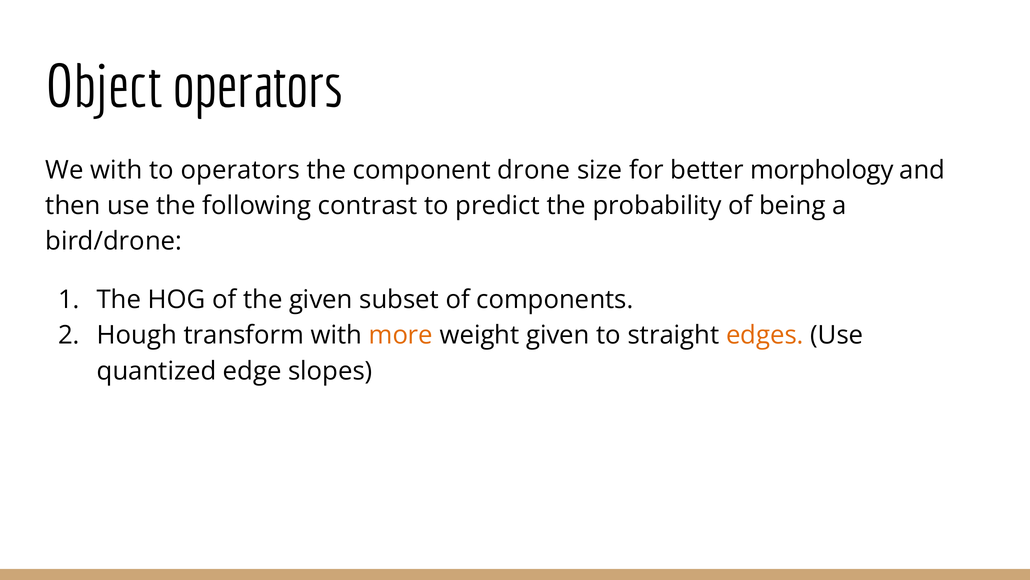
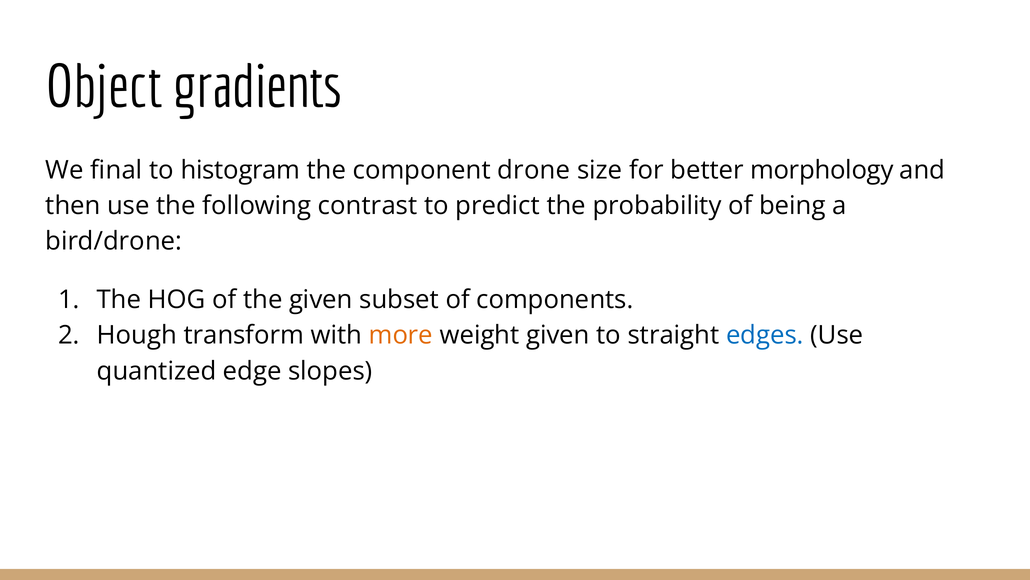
Object operators: operators -> gradients
We with: with -> final
to operators: operators -> histogram
edges colour: orange -> blue
